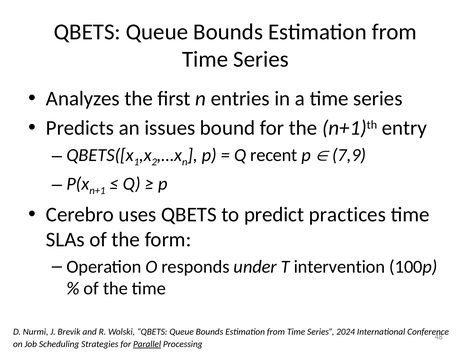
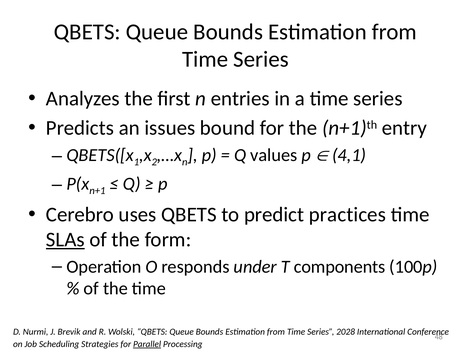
recent: recent -> values
7,9: 7,9 -> 4,1
SLAs underline: none -> present
intervention: intervention -> components
2024: 2024 -> 2028
